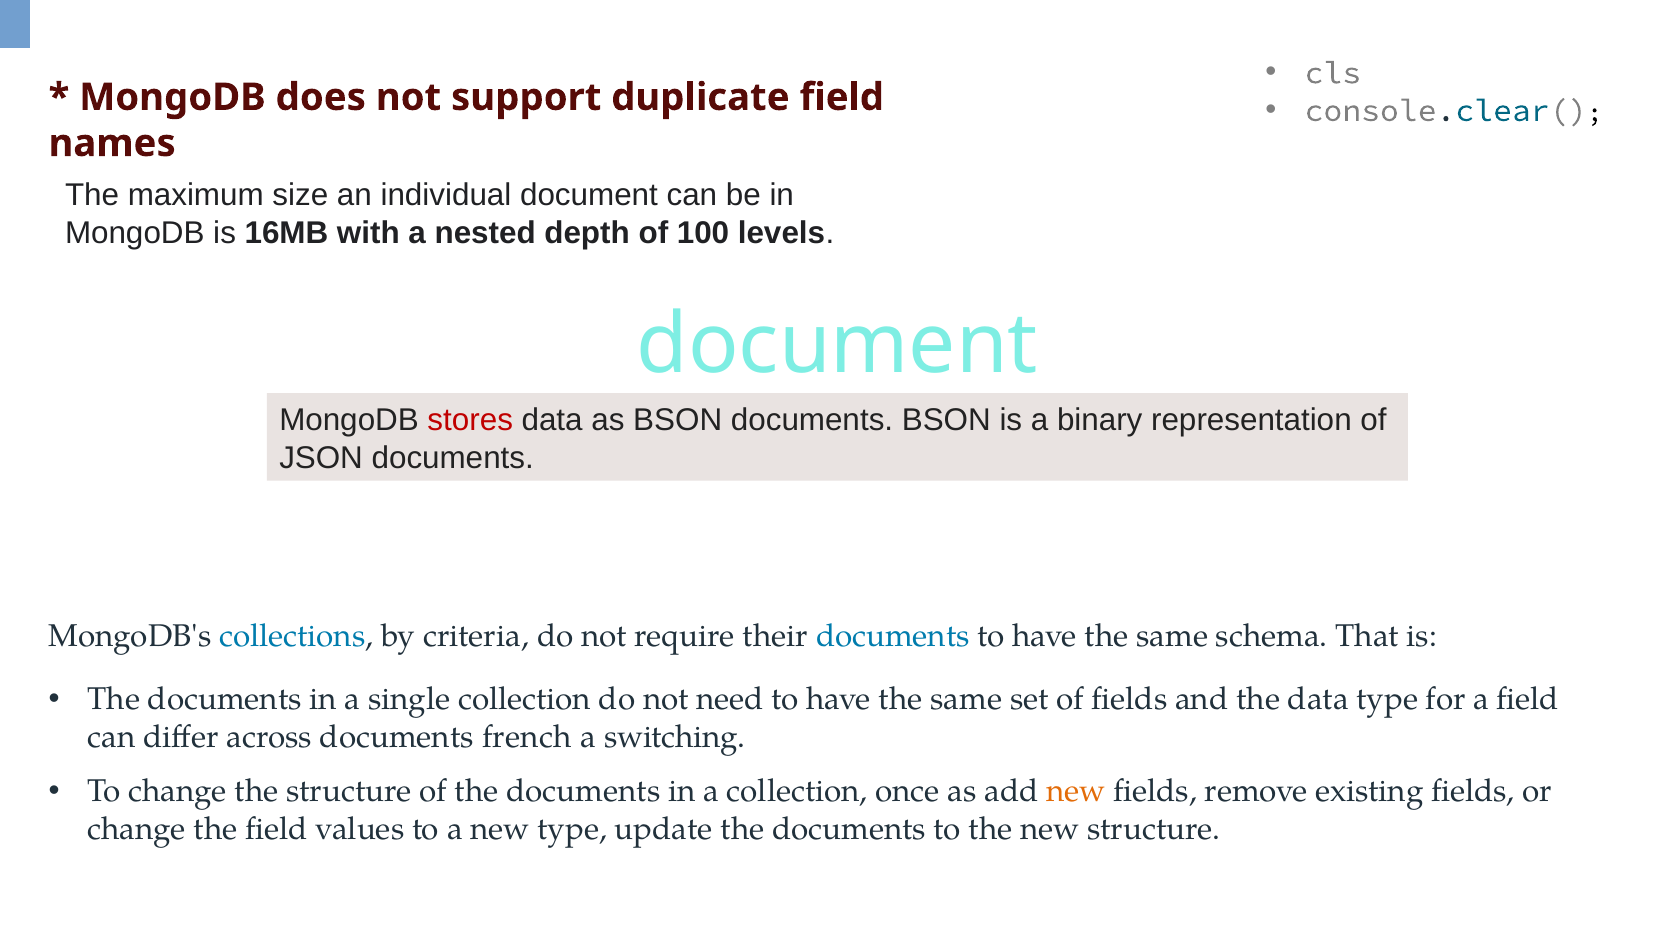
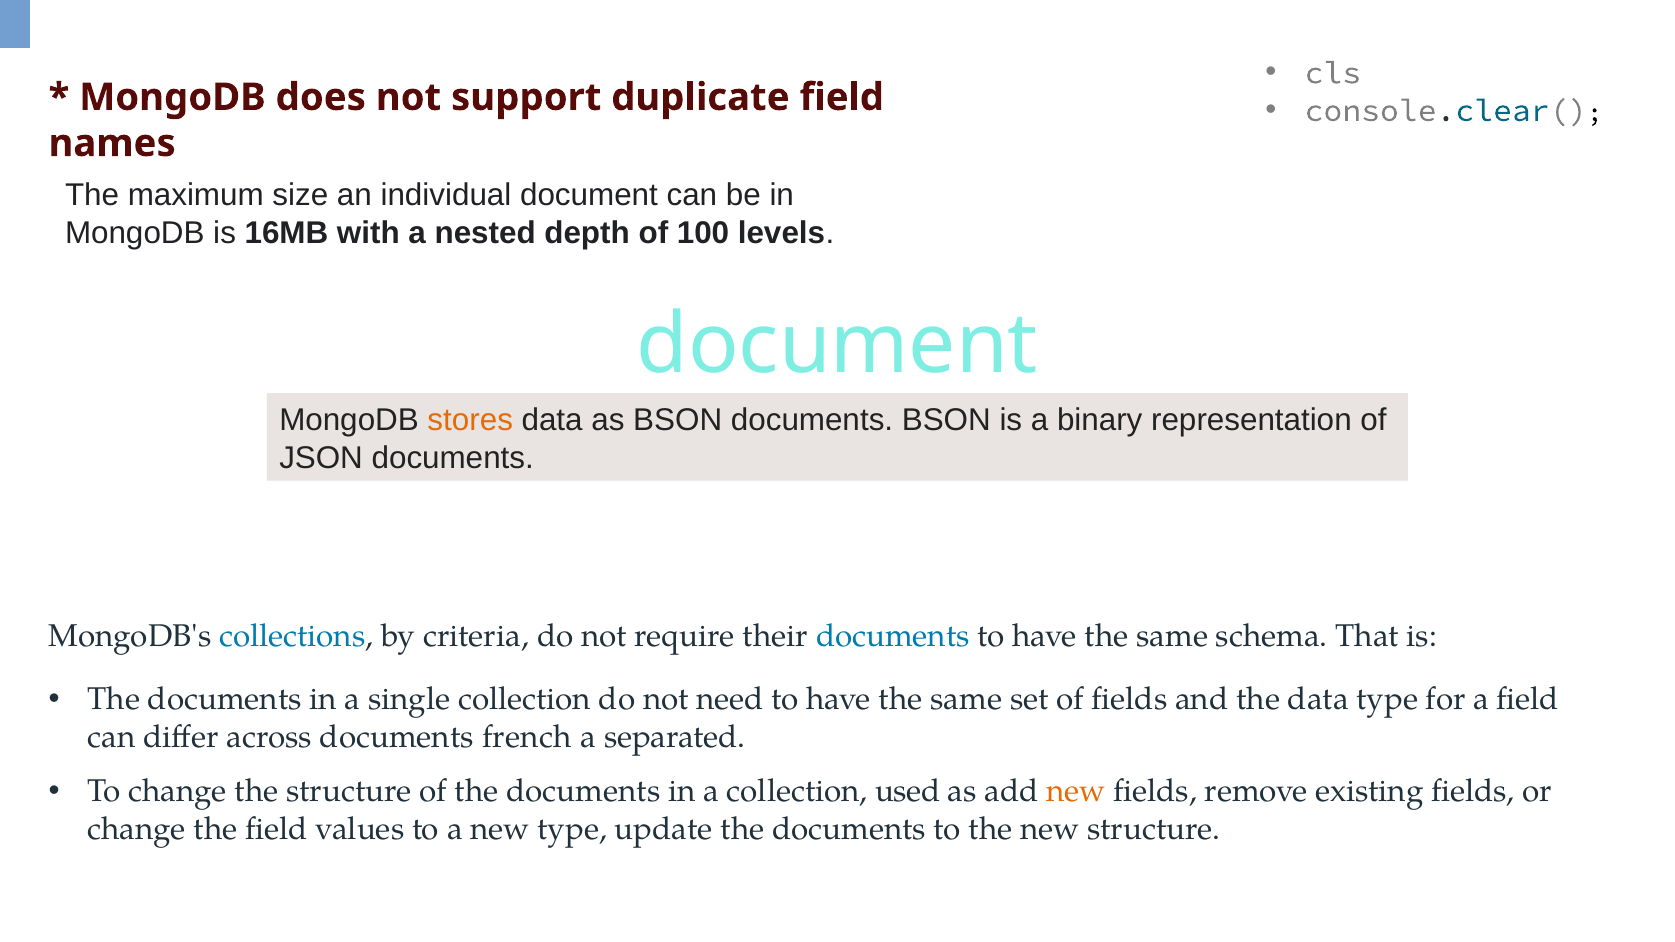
stores colour: red -> orange
switching: switching -> separated
once: once -> used
